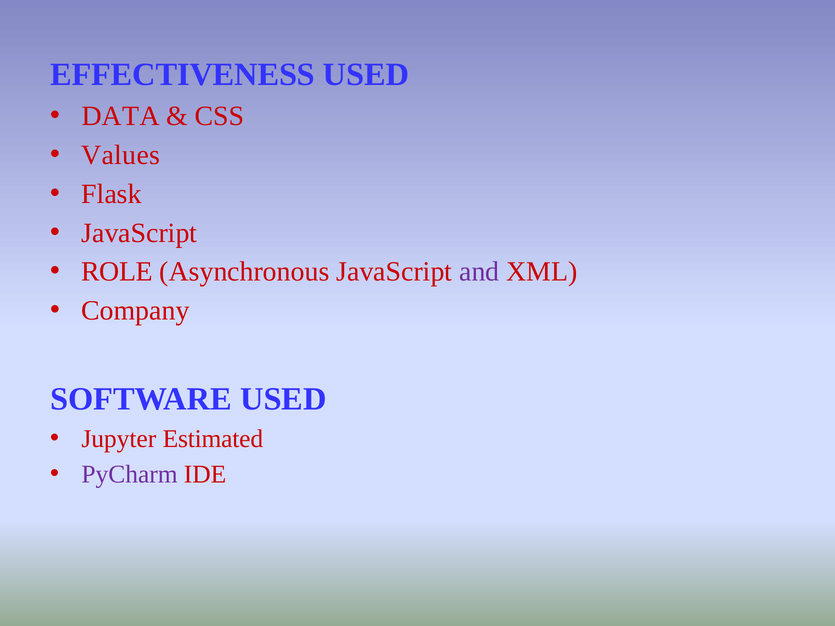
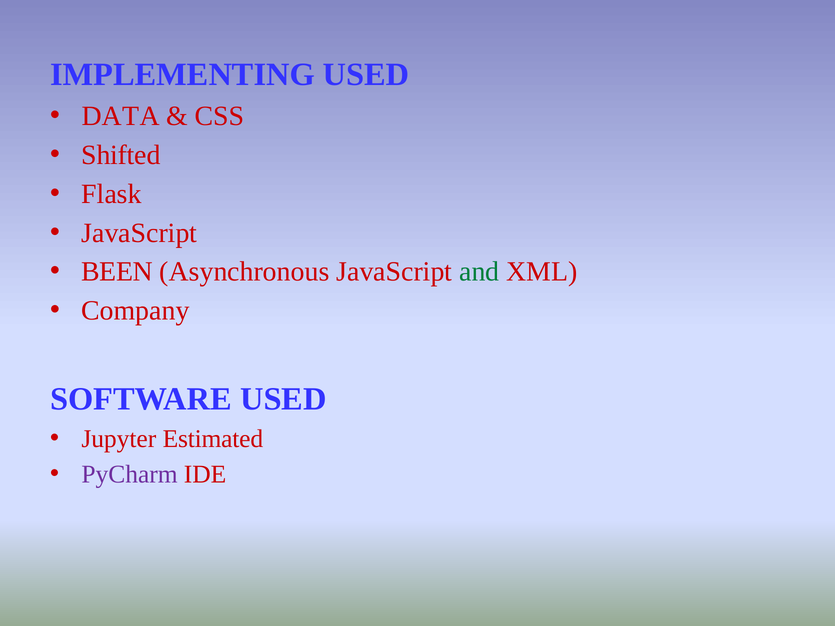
EFFECTIVENESS: EFFECTIVENESS -> IMPLEMENTING
Values: Values -> Shifted
ROLE: ROLE -> BEEN
and colour: purple -> green
